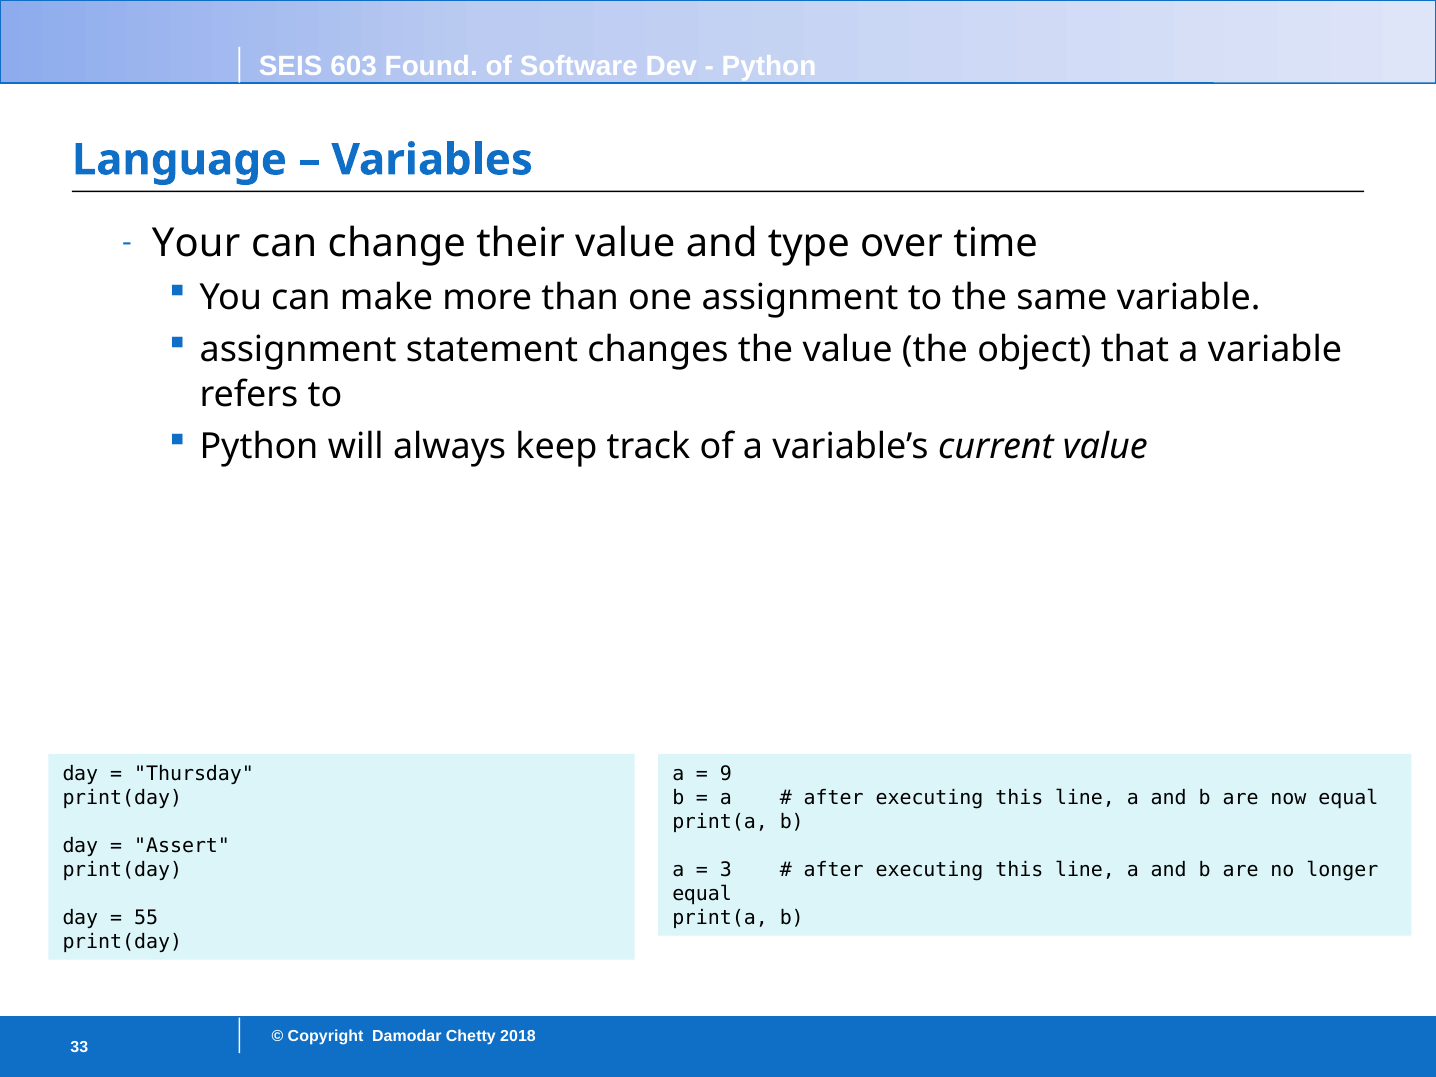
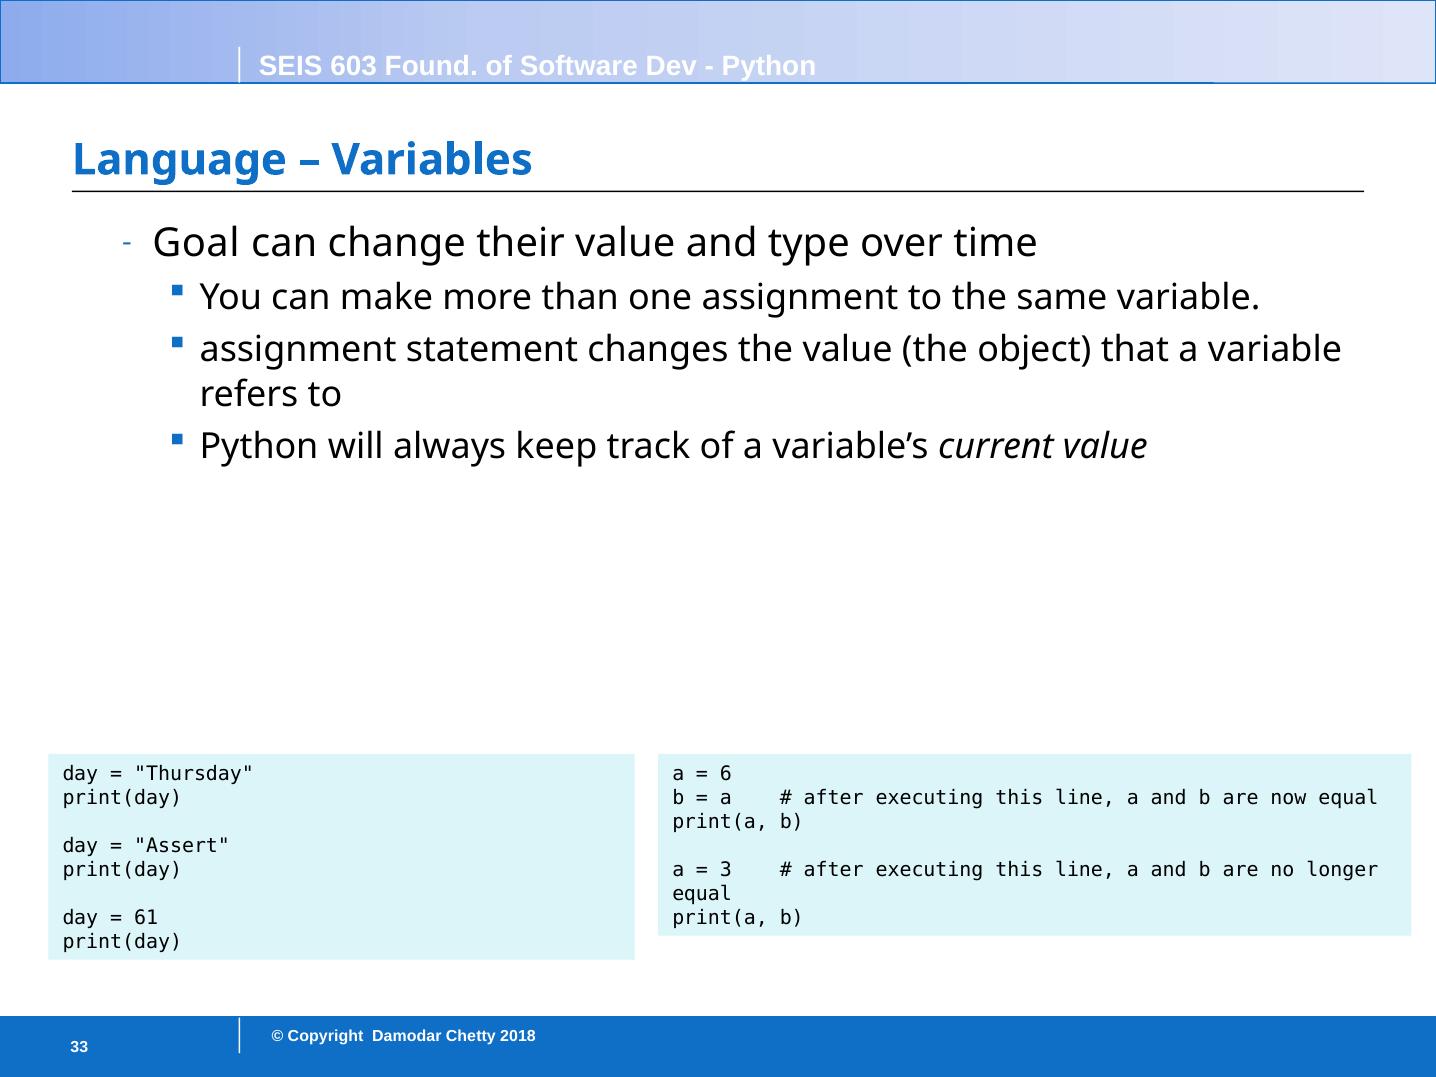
Your: Your -> Goal
9: 9 -> 6
55: 55 -> 61
